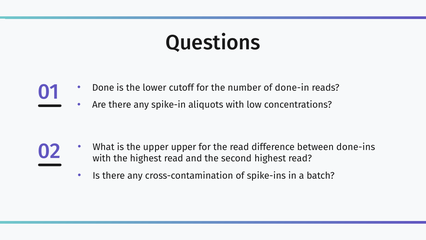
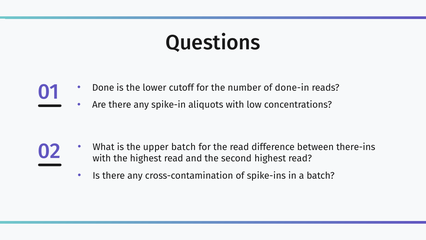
upper upper: upper -> batch
done-ins: done-ins -> there-ins
